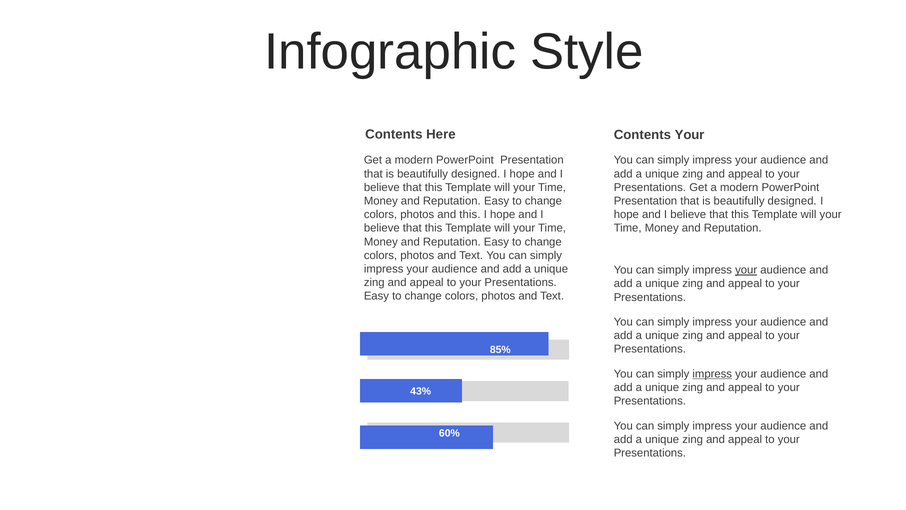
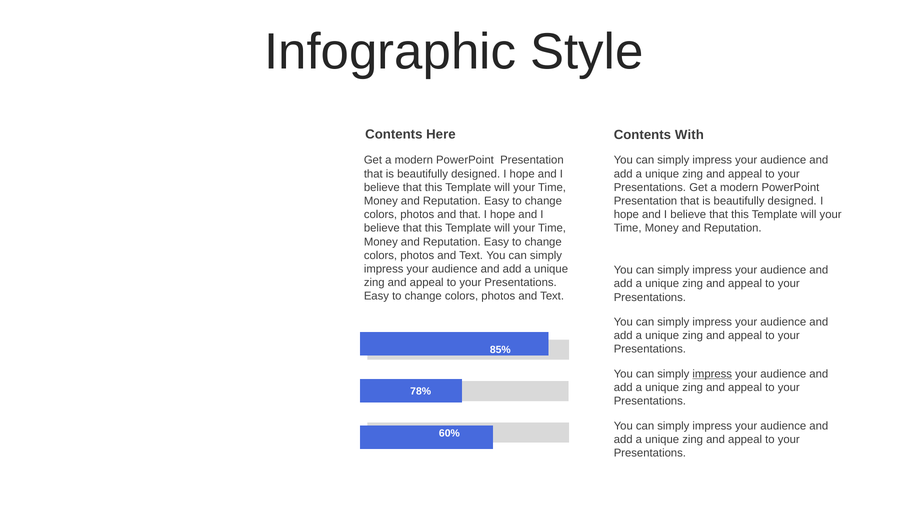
Contents Your: Your -> With
and this: this -> that
your at (746, 270) underline: present -> none
43%: 43% -> 78%
